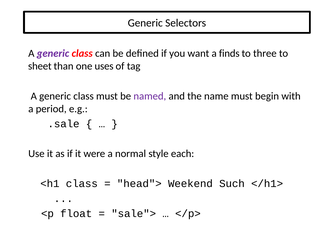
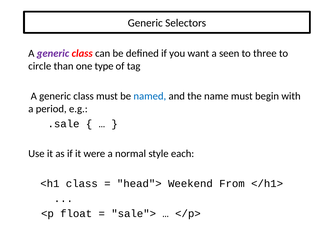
finds: finds -> seen
sheet: sheet -> circle
uses: uses -> type
named colour: purple -> blue
Such: Such -> From
